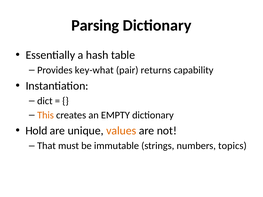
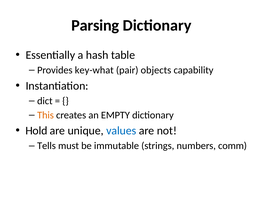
returns: returns -> objects
values colour: orange -> blue
That: That -> Tells
topics: topics -> comm
